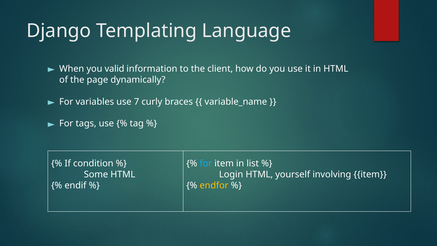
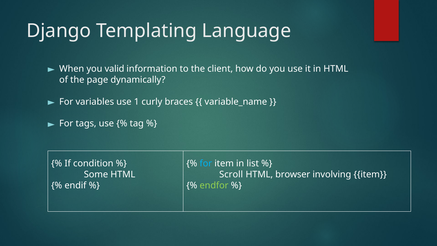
7: 7 -> 1
Login: Login -> Scroll
yourself: yourself -> browser
endfor colour: yellow -> light green
